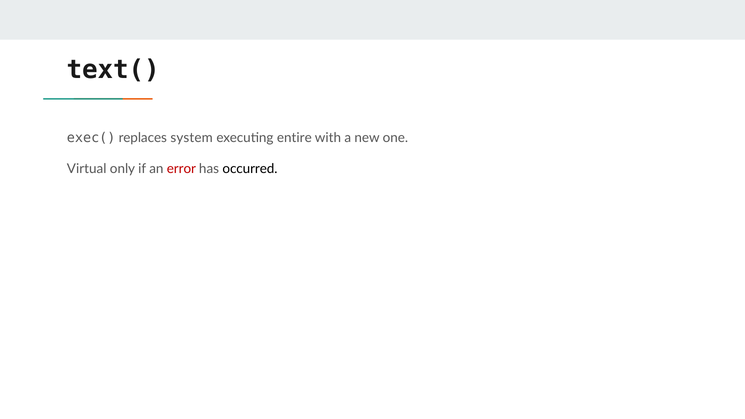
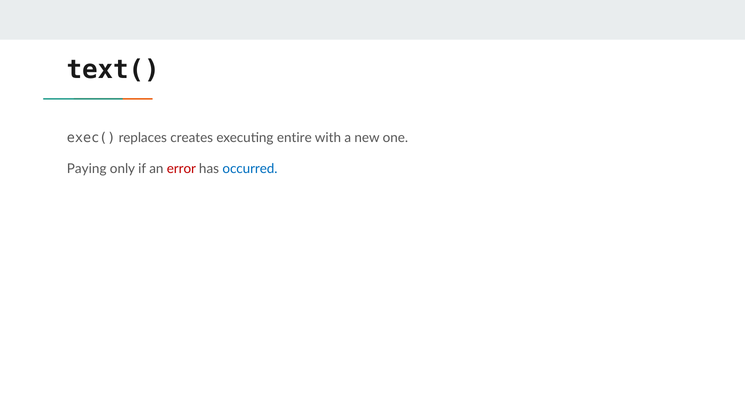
system: system -> creates
Virtual: Virtual -> Paying
occurred colour: black -> blue
